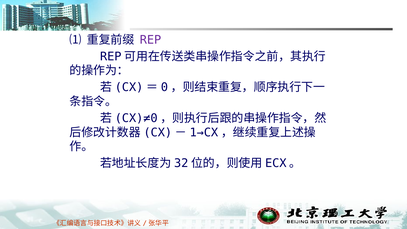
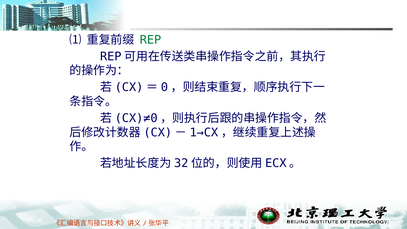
REP colour: purple -> green
